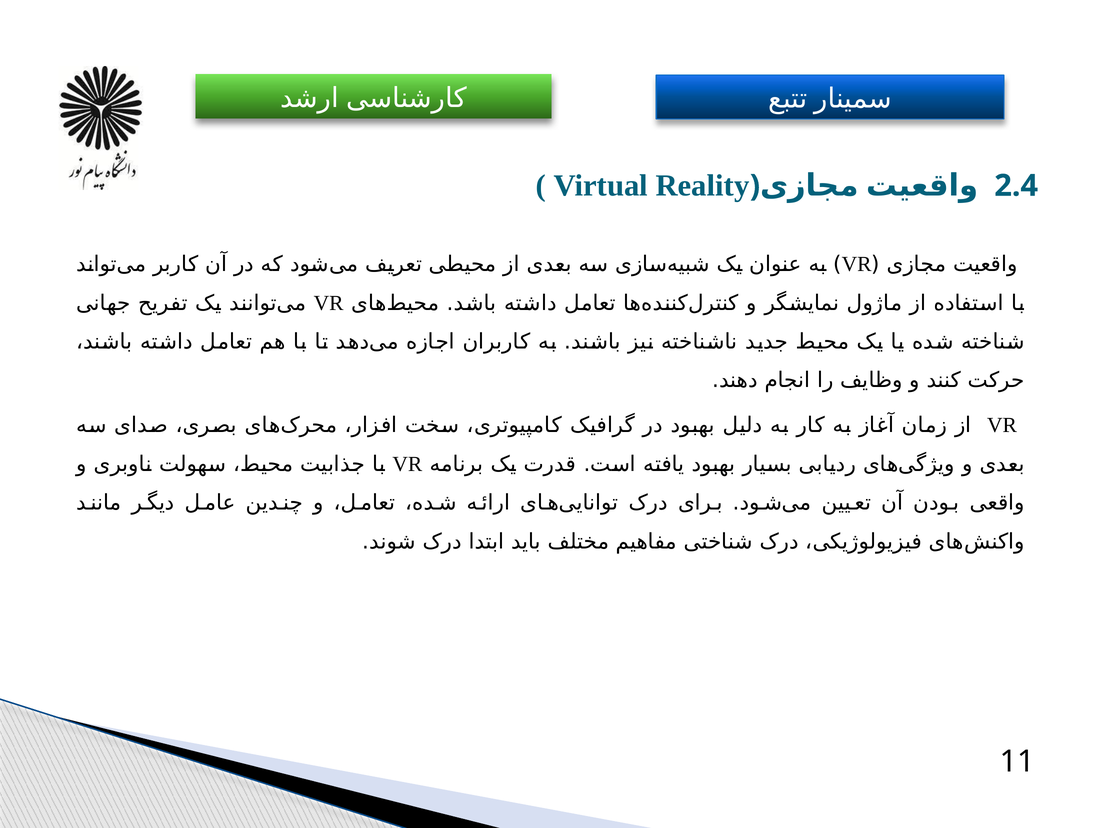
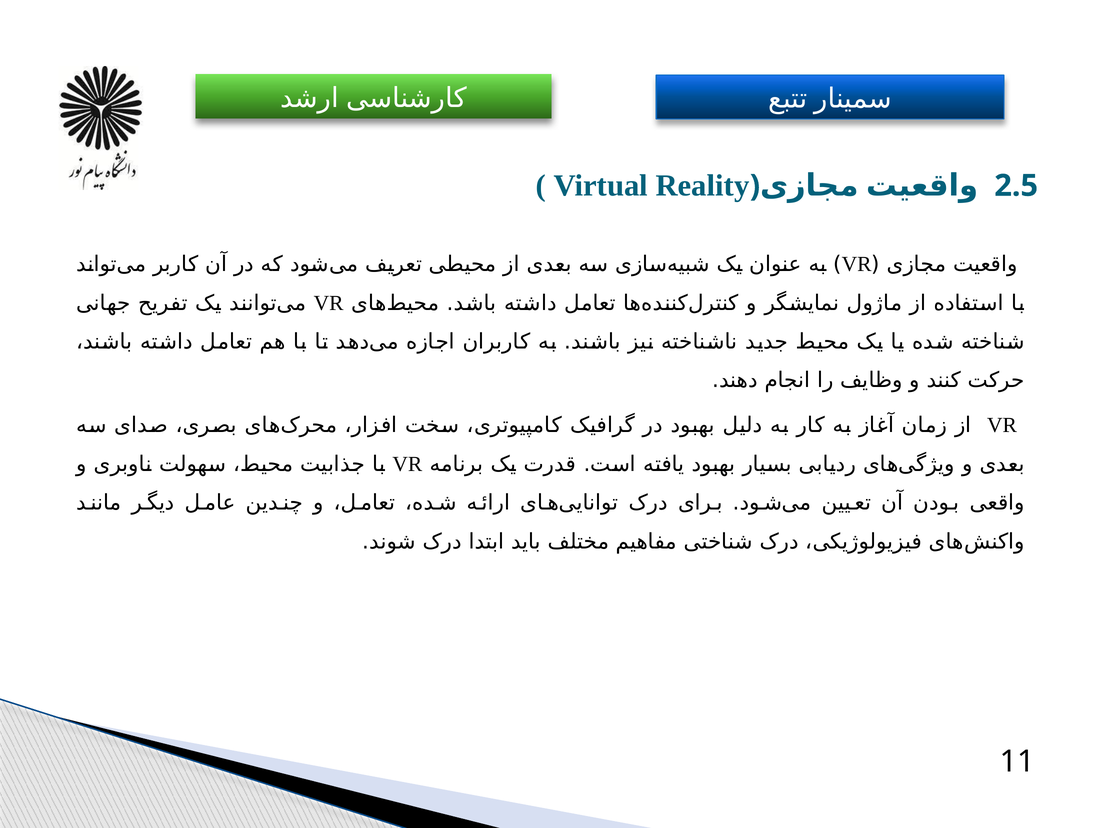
2.4: 2.4 -> 2.5
